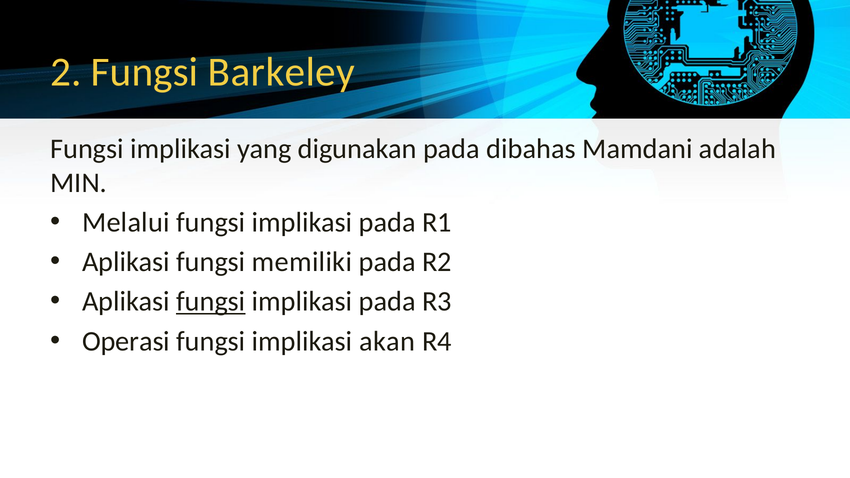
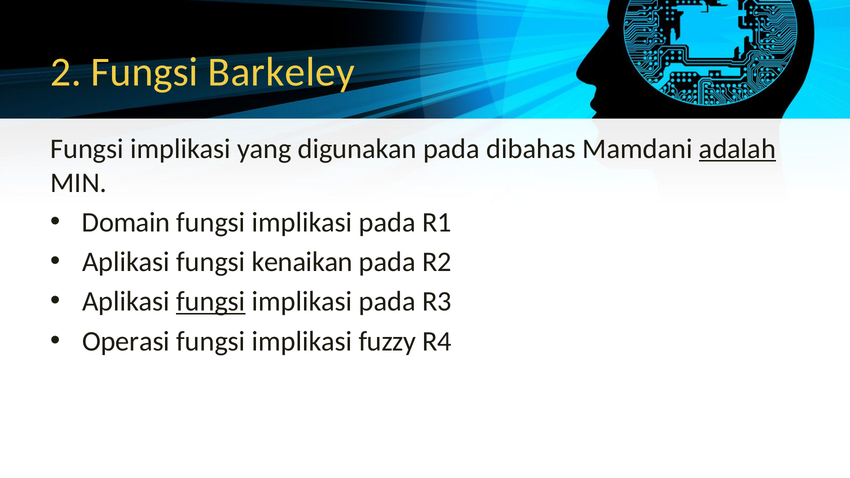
adalah underline: none -> present
Melalui: Melalui -> Domain
memiliki: memiliki -> kenaikan
akan: akan -> fuzzy
